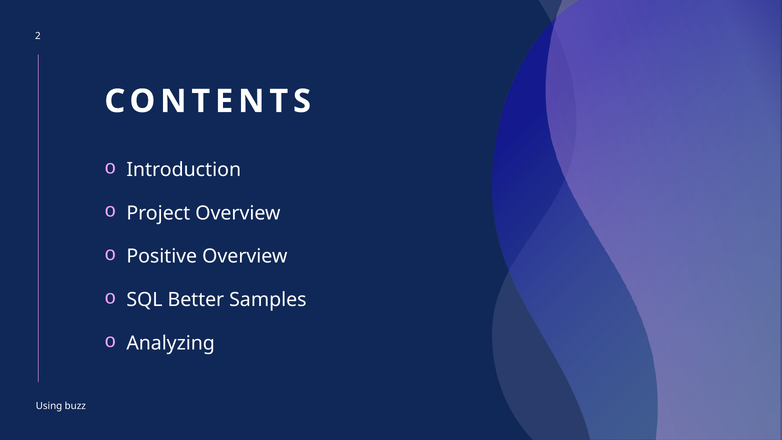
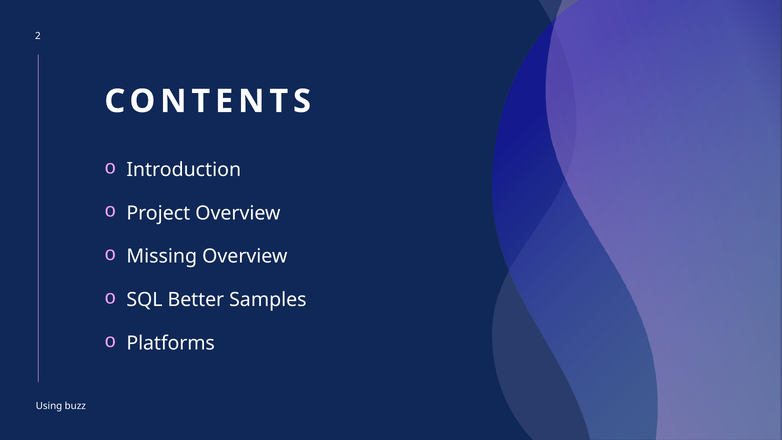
Positive: Positive -> Missing
Analyzing: Analyzing -> Platforms
